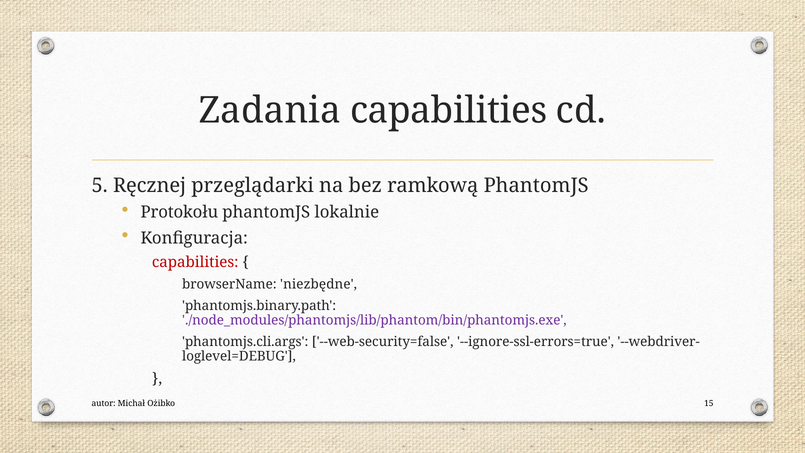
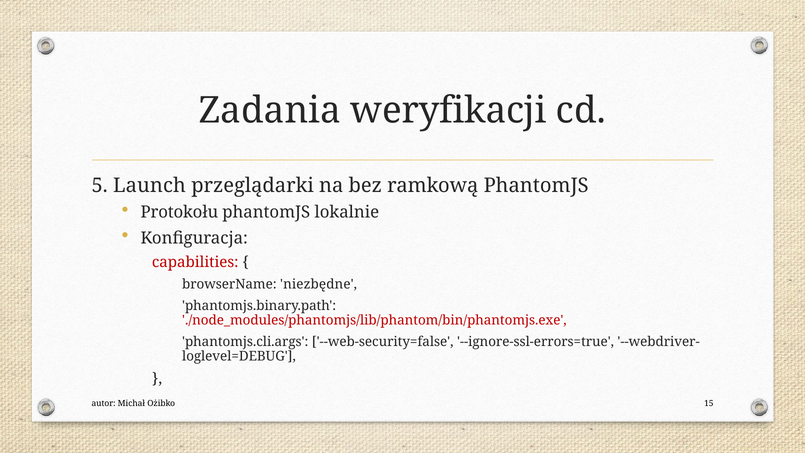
Zadania capabilities: capabilities -> weryfikacji
Ręcznej: Ręcznej -> Launch
./node_modules/phantomjs/lib/phantom/bin/phantomjs.exe colour: purple -> red
